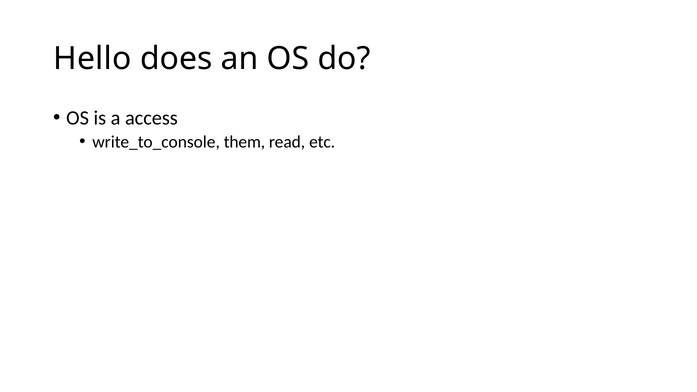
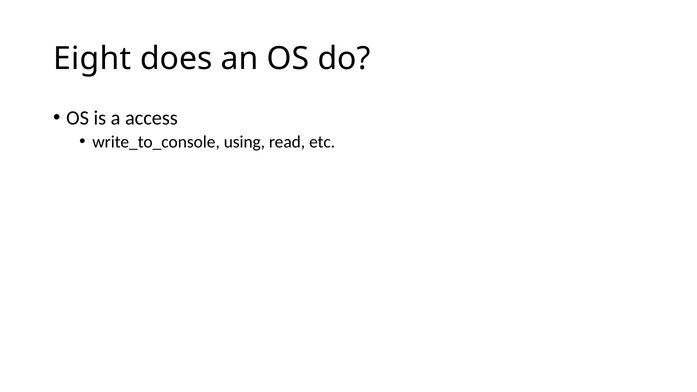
Hello: Hello -> Eight
them: them -> using
